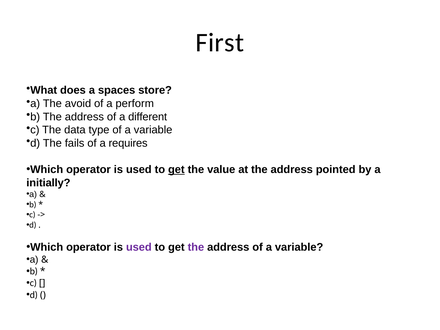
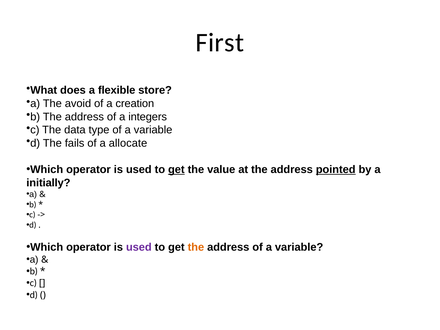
spaces: spaces -> flexible
perform: perform -> creation
different: different -> integers
requires: requires -> allocate
pointed underline: none -> present
the at (196, 247) colour: purple -> orange
